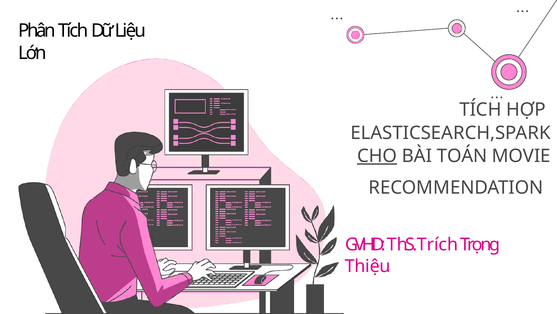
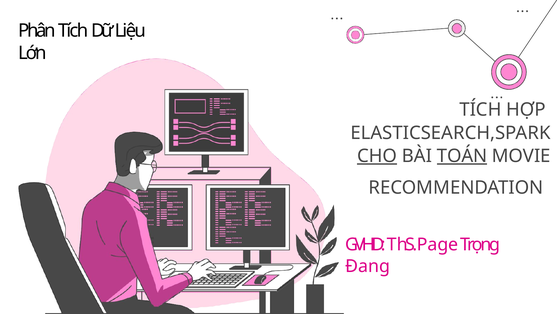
TOÁN underline: none -> present
Trích: Trích -> Page
Thiệu: Thiệu -> Đang
